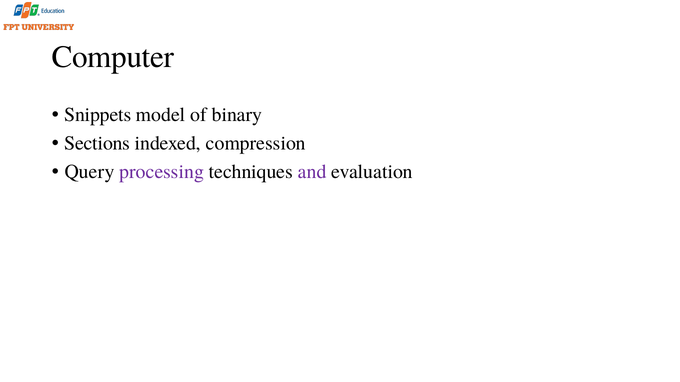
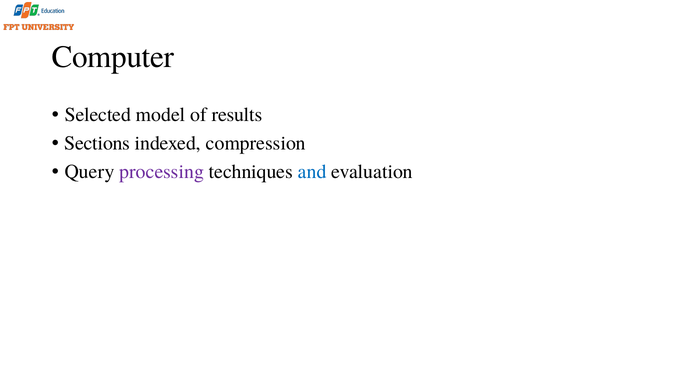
Snippets: Snippets -> Selected
binary: binary -> results
and colour: purple -> blue
